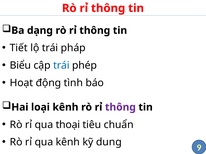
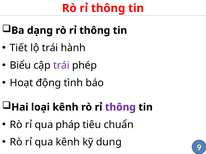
pháp: pháp -> hành
trái at (61, 66) colour: blue -> purple
thoại: thoại -> pháp
